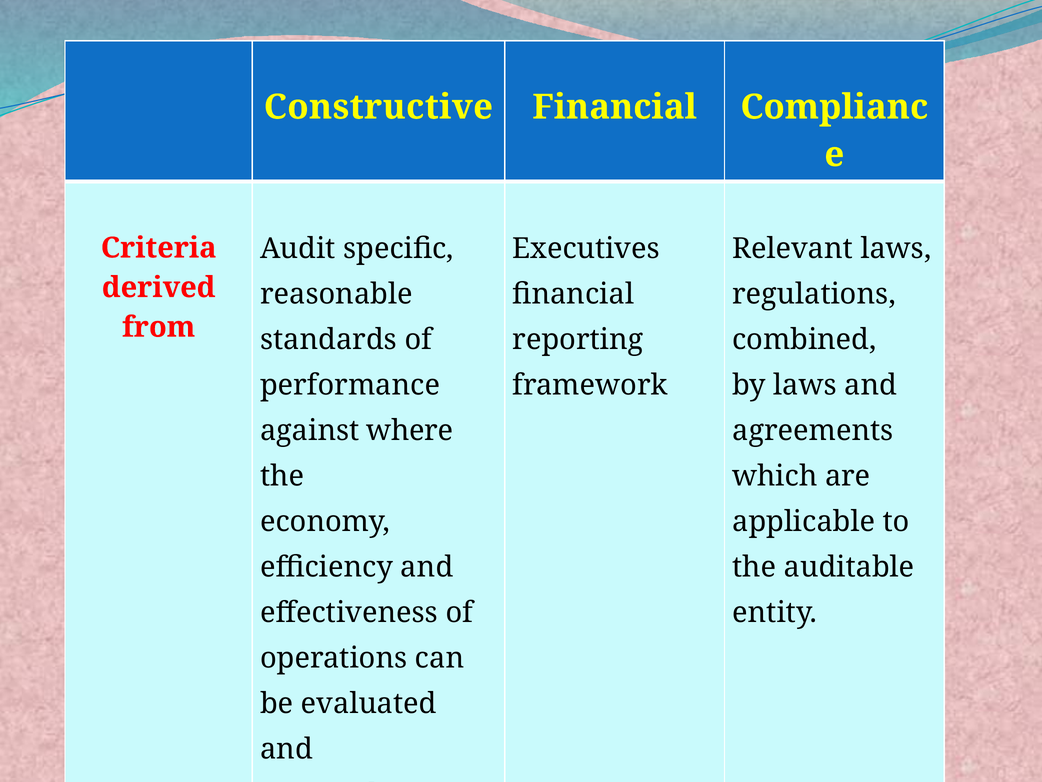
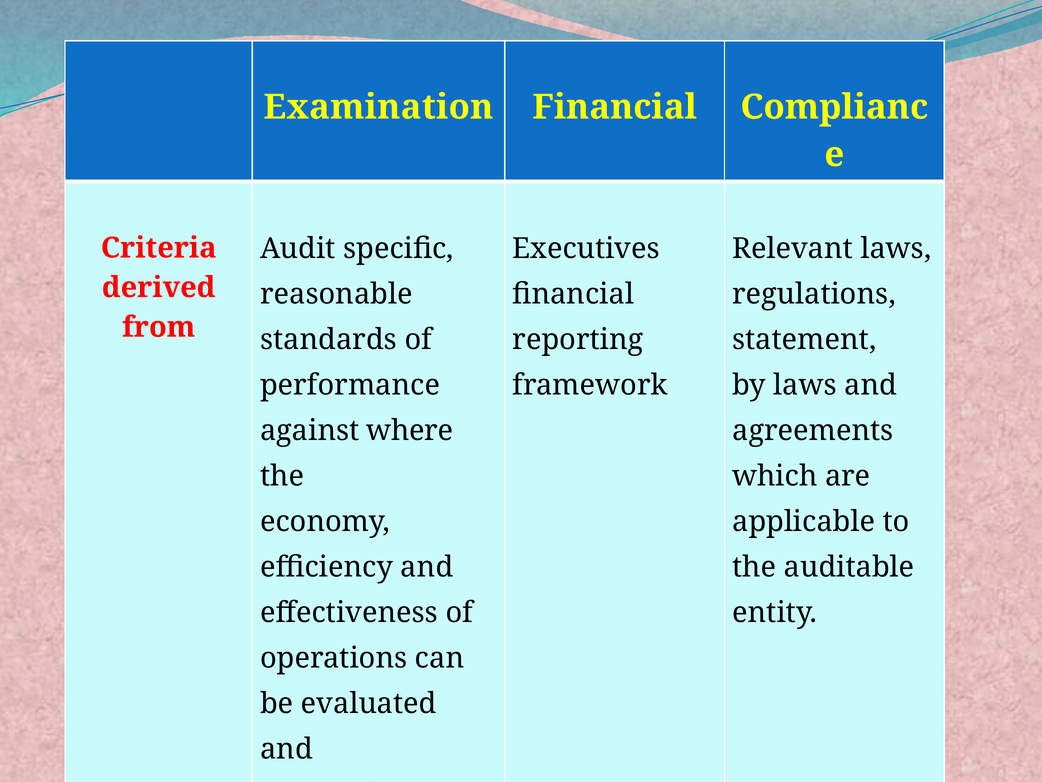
Constructive: Constructive -> Examination
combined: combined -> statement
